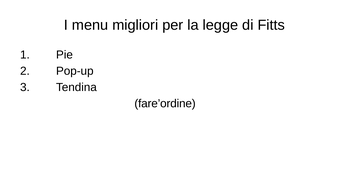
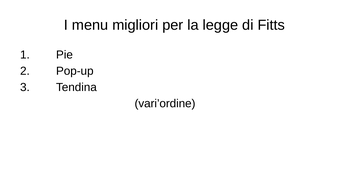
fare’ordine: fare’ordine -> vari’ordine
